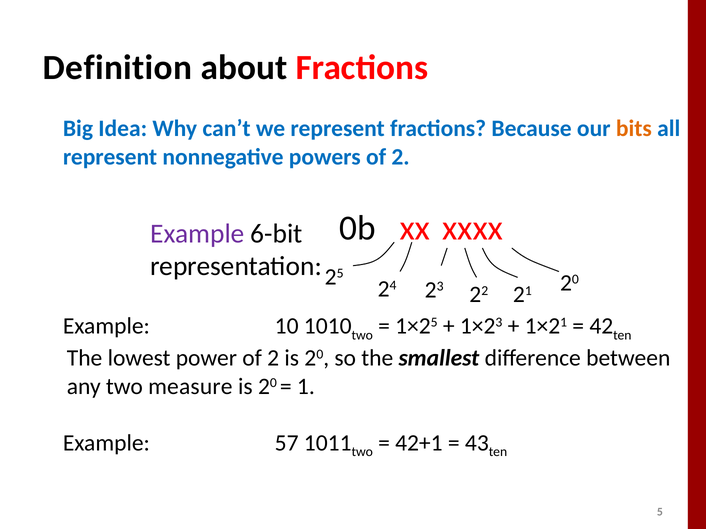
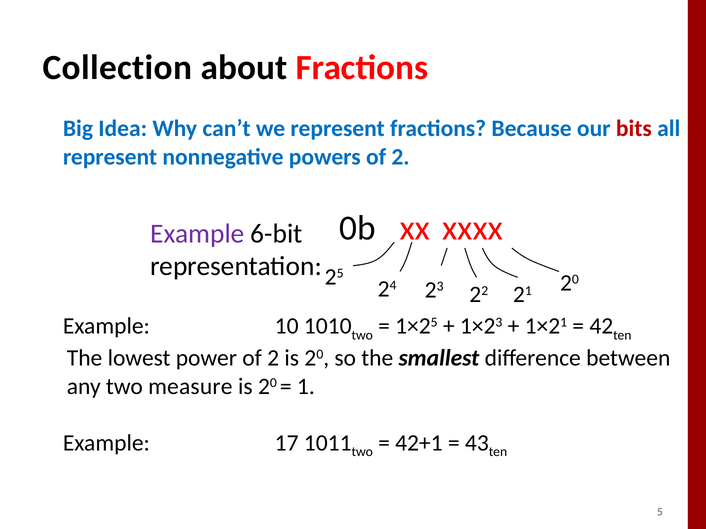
Definition: Definition -> Collection
bits colour: orange -> red
57: 57 -> 17
